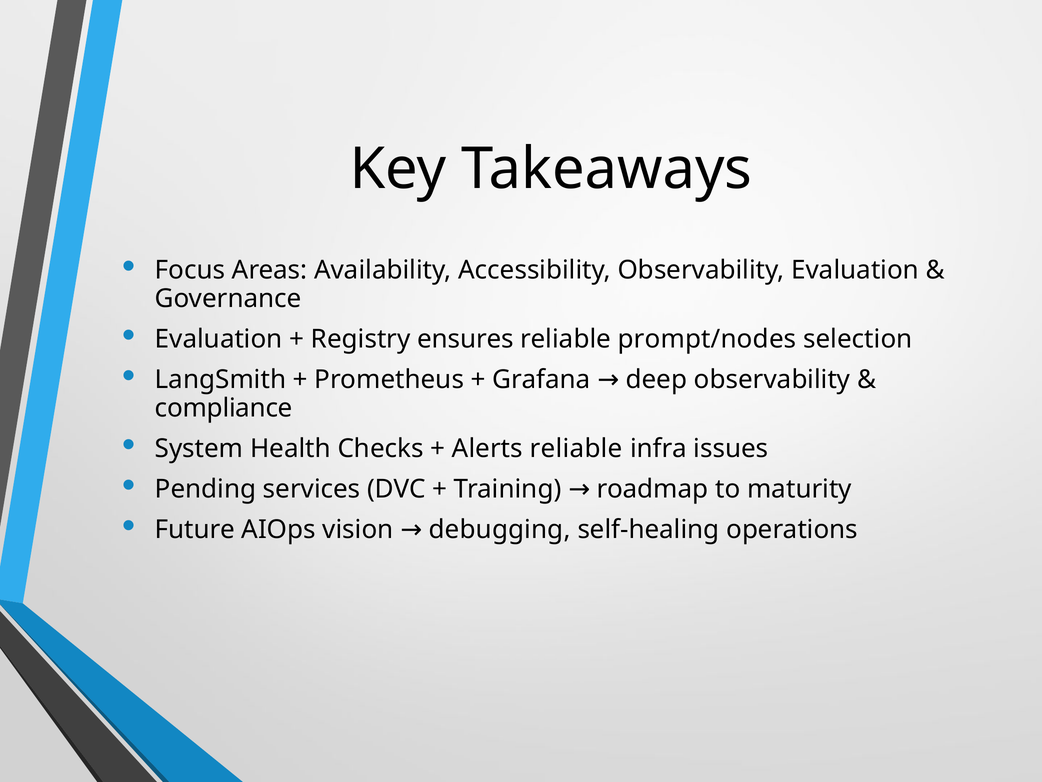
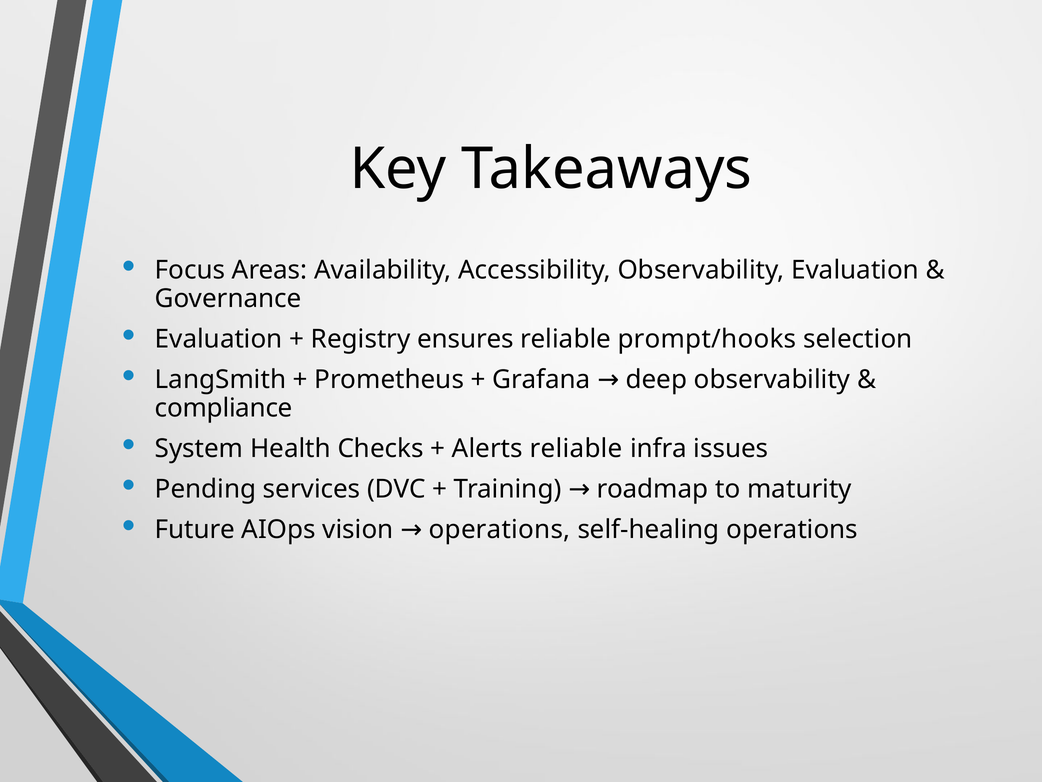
prompt/nodes: prompt/nodes -> prompt/hooks
vision debugging: debugging -> operations
